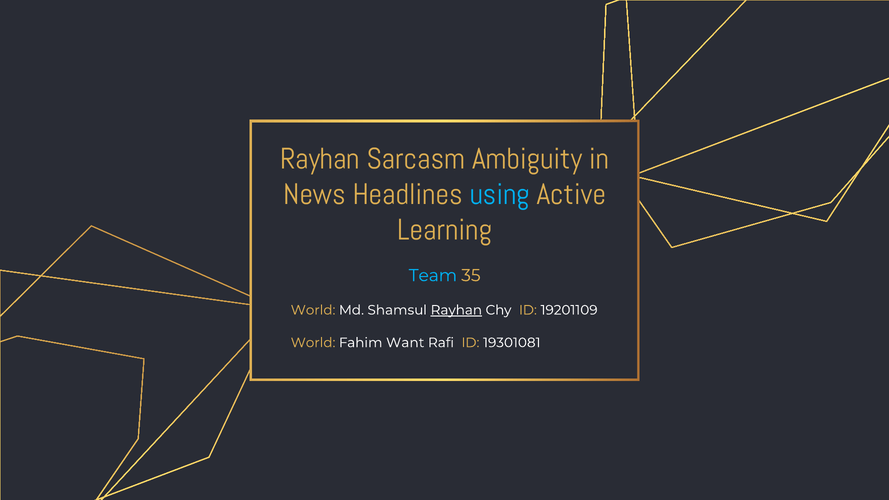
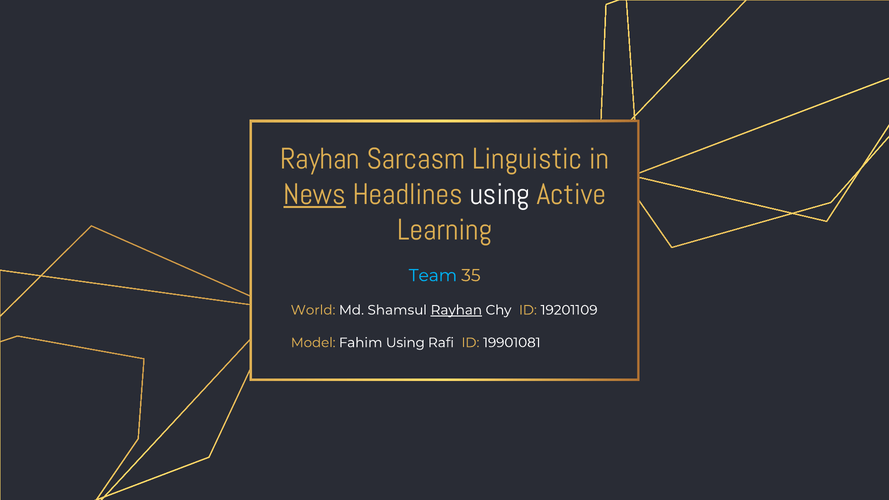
Ambiguity: Ambiguity -> Linguistic
News underline: none -> present
using at (500, 194) colour: light blue -> white
World at (313, 343): World -> Model
Fahim Want: Want -> Using
19301081: 19301081 -> 19901081
